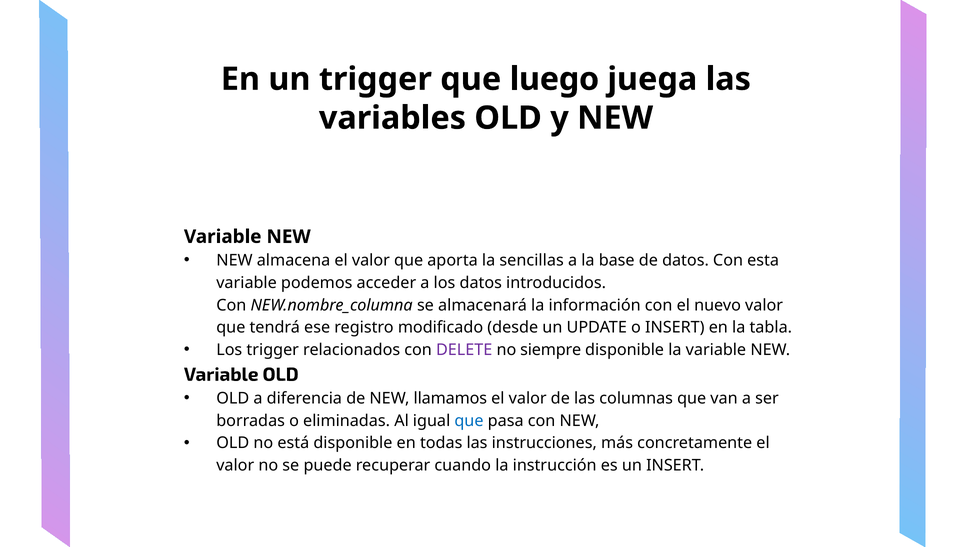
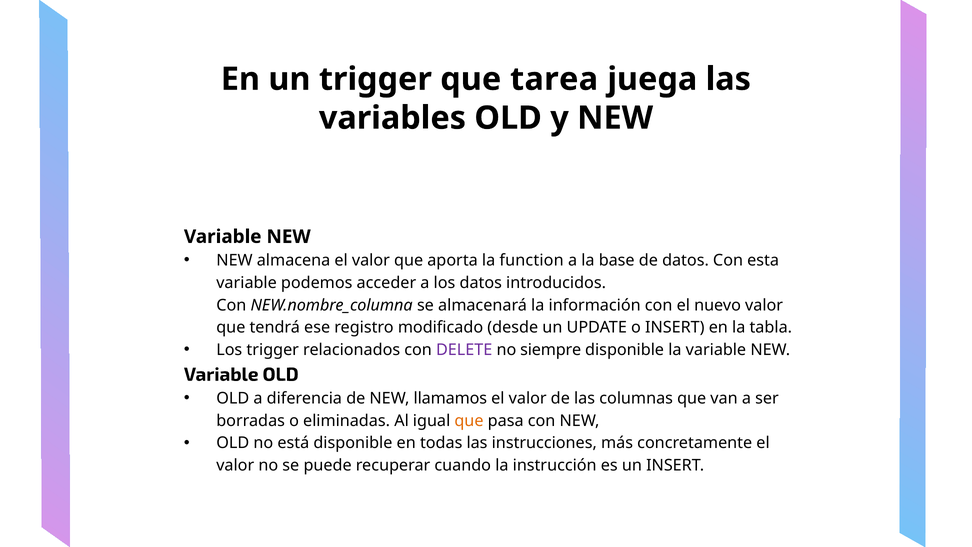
luego: luego -> tarea
sencillas: sencillas -> function
que at (469, 421) colour: blue -> orange
